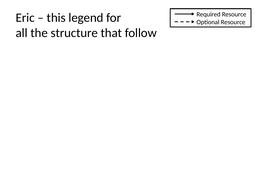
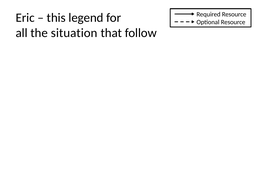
structure: structure -> situation
